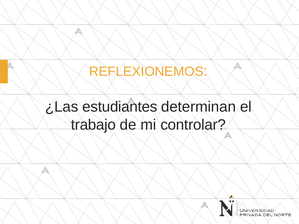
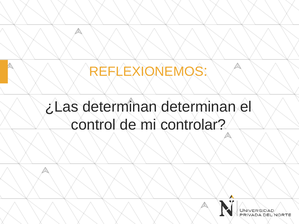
¿Las estudiantes: estudiantes -> determinan
trabajo: trabajo -> control
